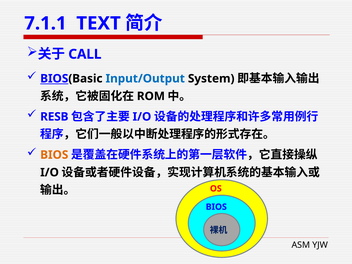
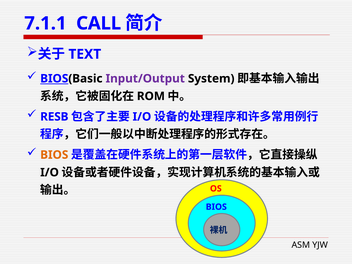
TEXT: TEXT -> CALL
CALL: CALL -> TEXT
Input/Output colour: blue -> purple
